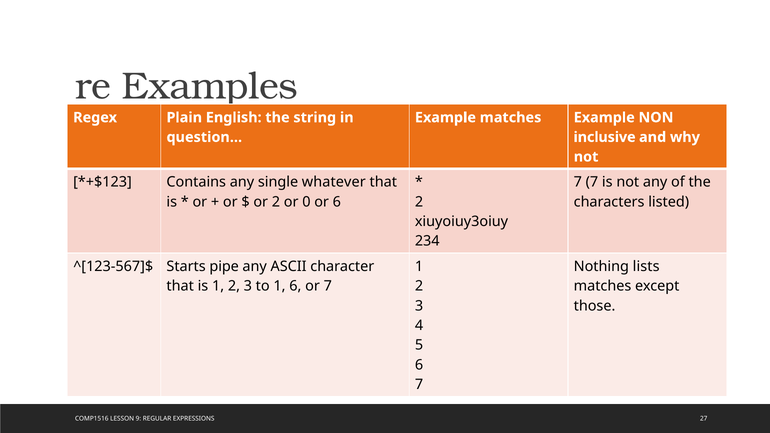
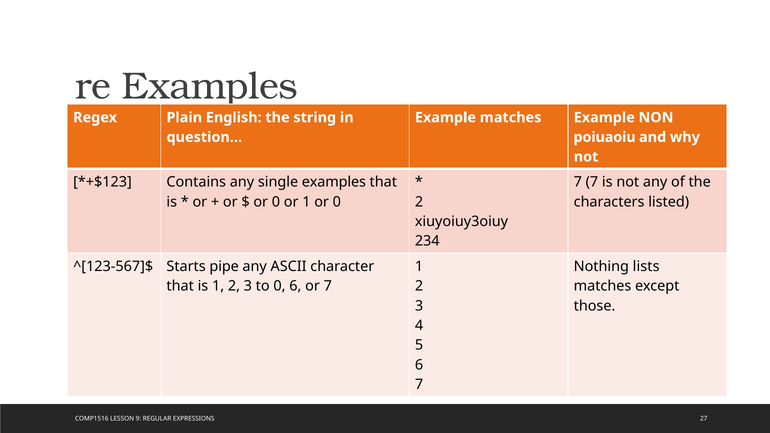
inclusive: inclusive -> poiuaoiu
single whatever: whatever -> examples
2 at (276, 202): 2 -> 0
or 0: 0 -> 1
6 at (337, 202): 6 -> 0
to 1: 1 -> 0
